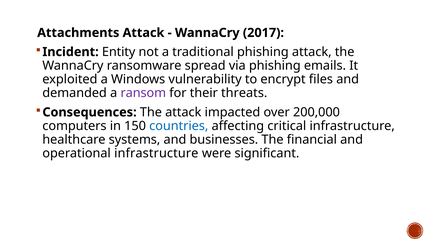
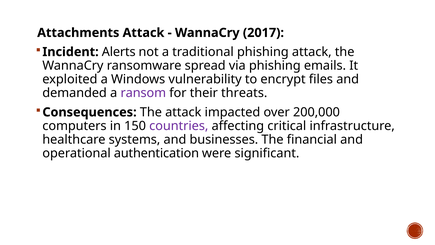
Entity: Entity -> Alerts
countries colour: blue -> purple
operational infrastructure: infrastructure -> authentication
